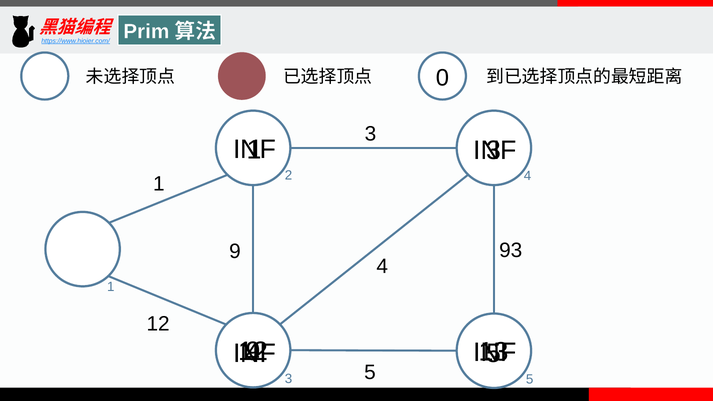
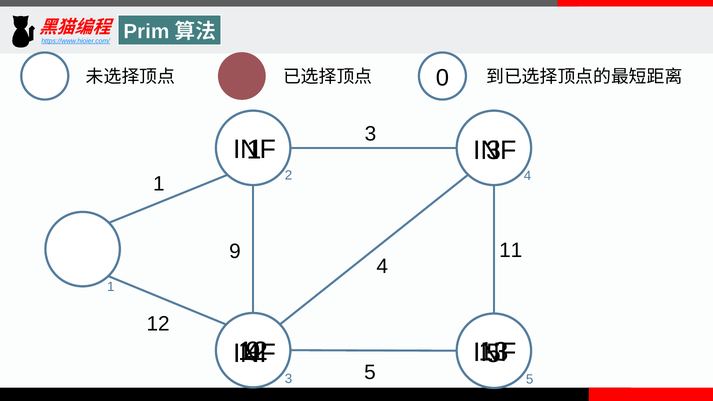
93: 93 -> 11
